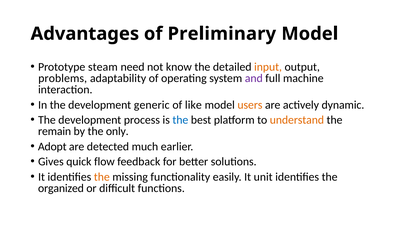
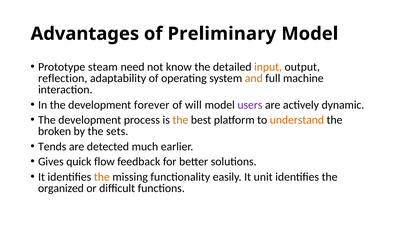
problems: problems -> reflection
and colour: purple -> orange
generic: generic -> forever
like: like -> will
users colour: orange -> purple
the at (180, 120) colour: blue -> orange
remain: remain -> broken
only: only -> sets
Adopt: Adopt -> Tends
